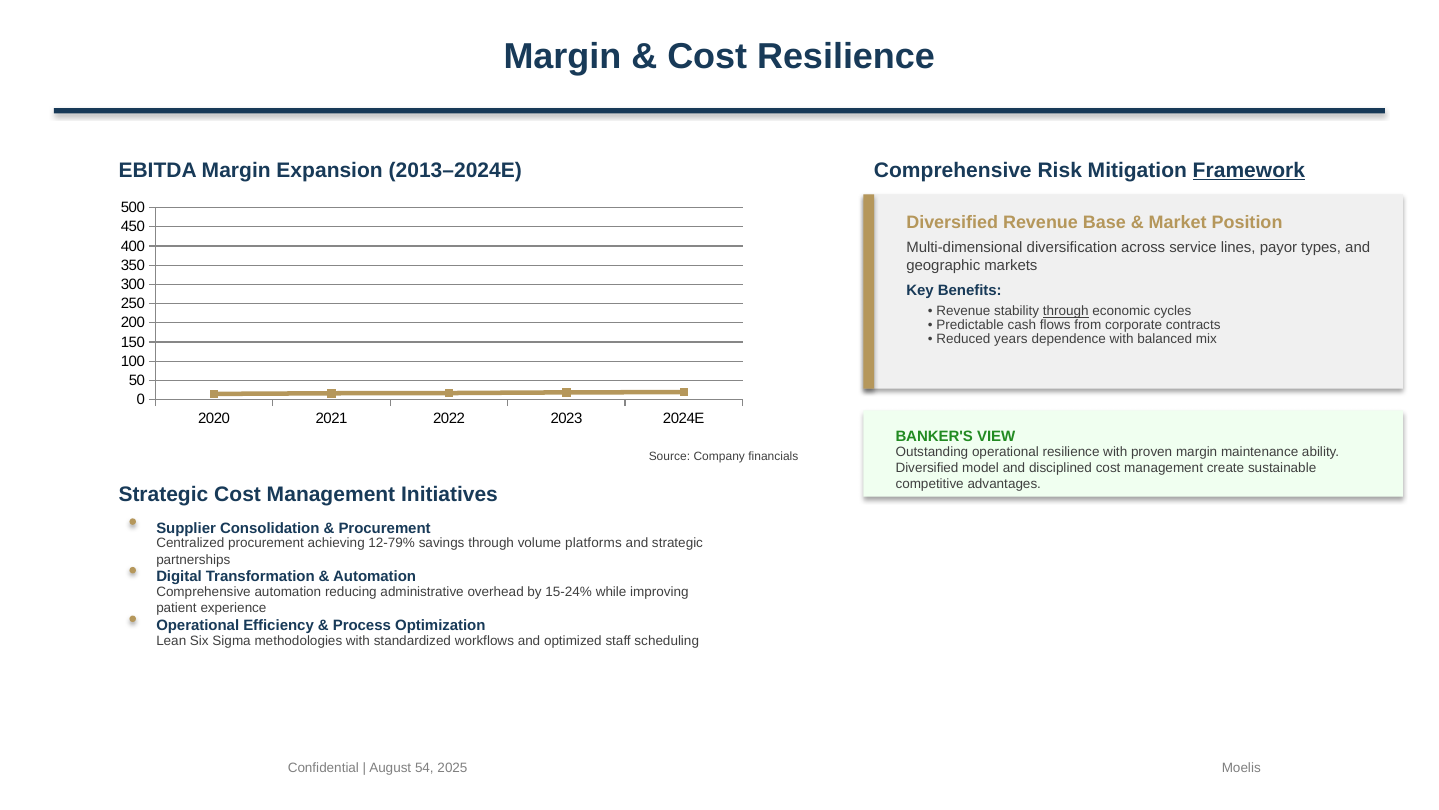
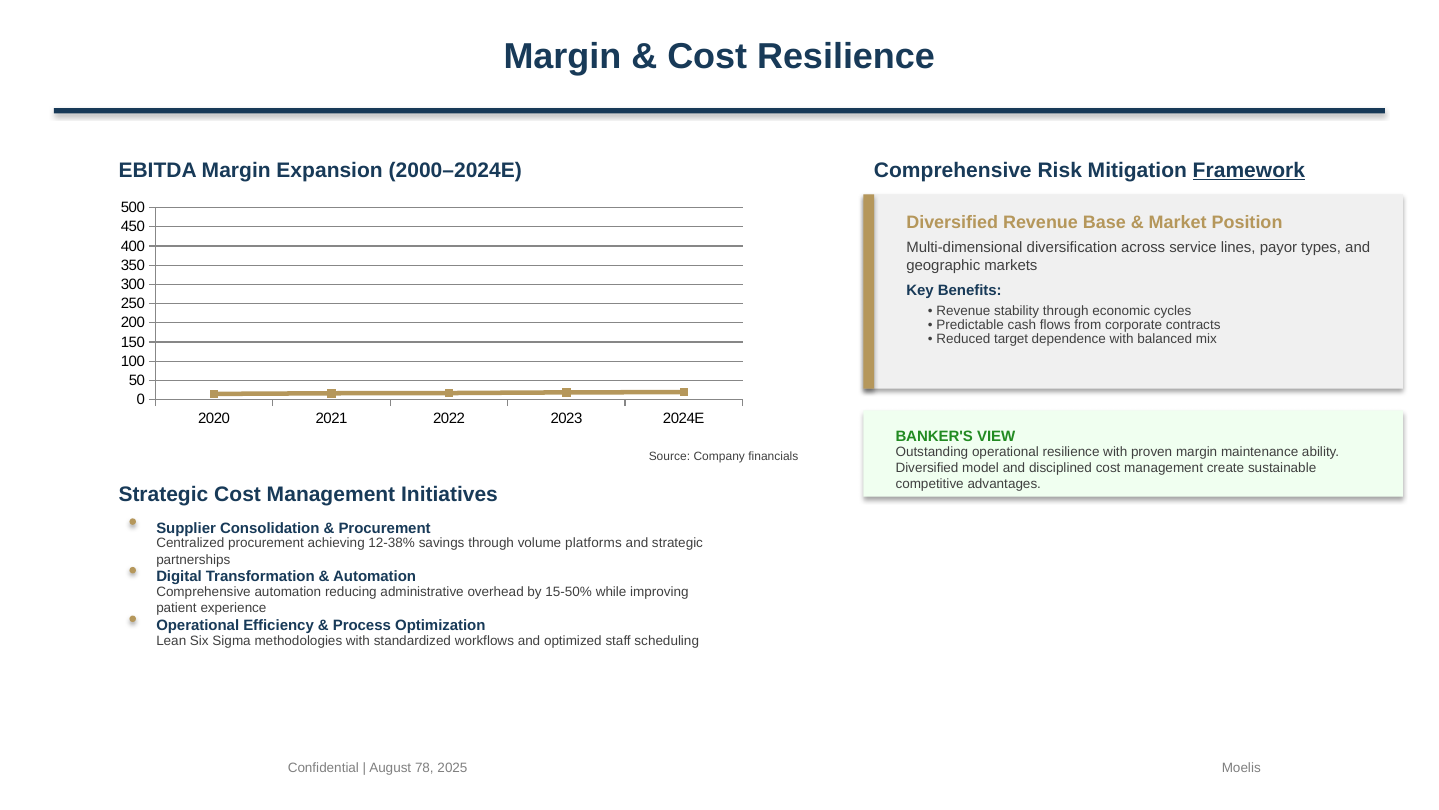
2013–2024E: 2013–2024E -> 2000–2024E
through at (1066, 311) underline: present -> none
years: years -> target
12-79%: 12-79% -> 12-38%
15-24%: 15-24% -> 15-50%
54: 54 -> 78
